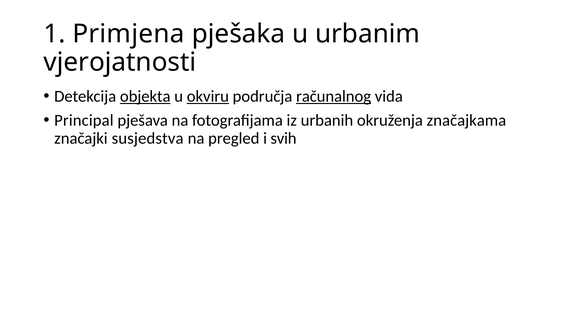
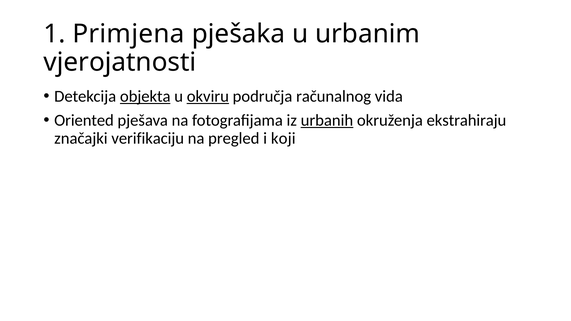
računalnog underline: present -> none
Principal: Principal -> Oriented
urbanih underline: none -> present
značajkama: značajkama -> ekstrahiraju
susjedstva: susjedstva -> verifikaciju
svih: svih -> koji
